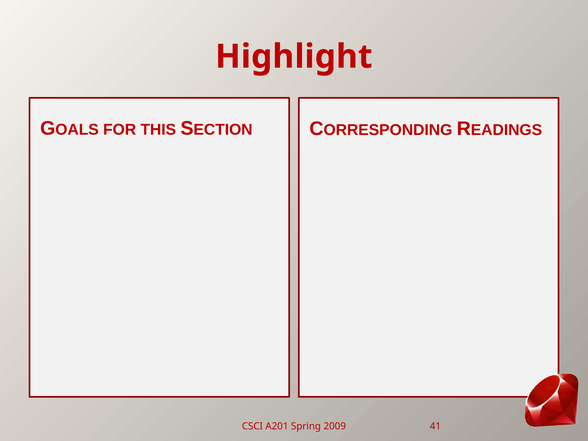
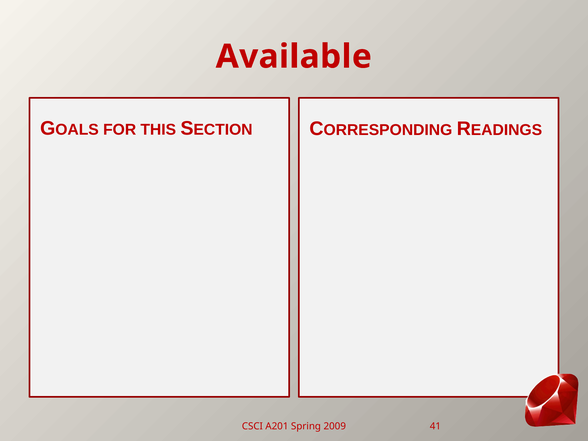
Highlight: Highlight -> Available
